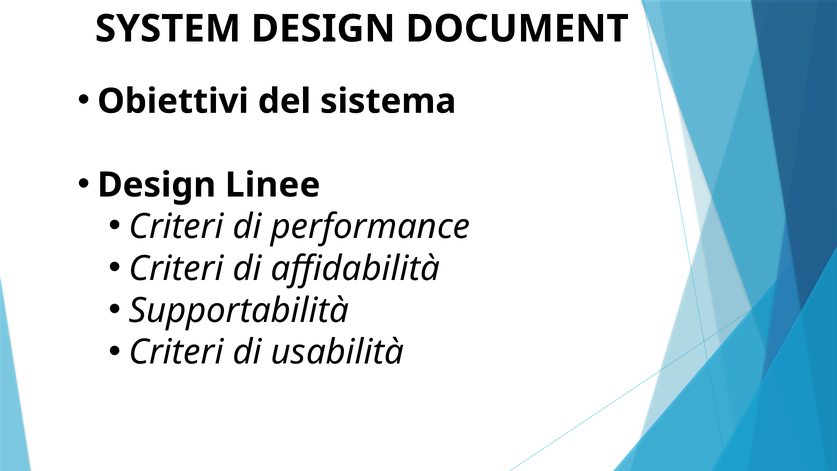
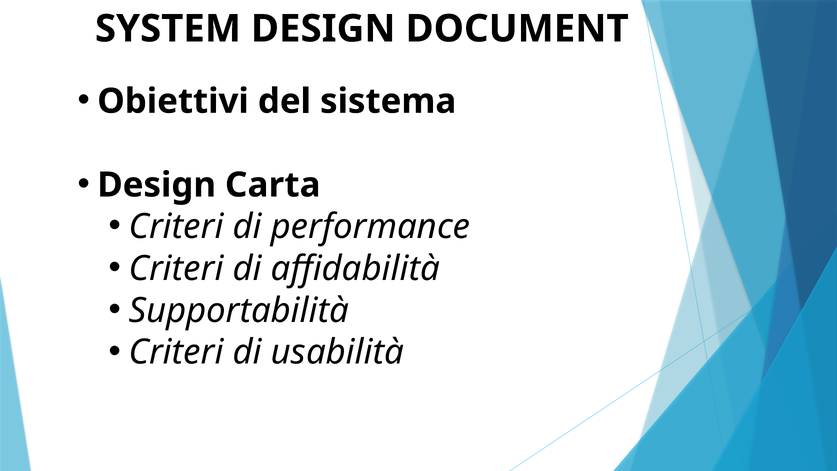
Linee: Linee -> Carta
